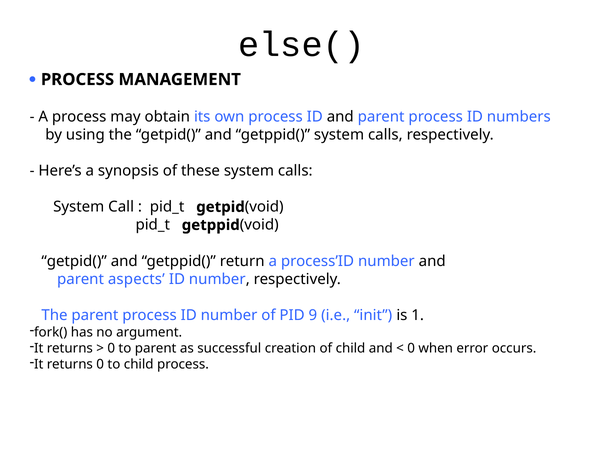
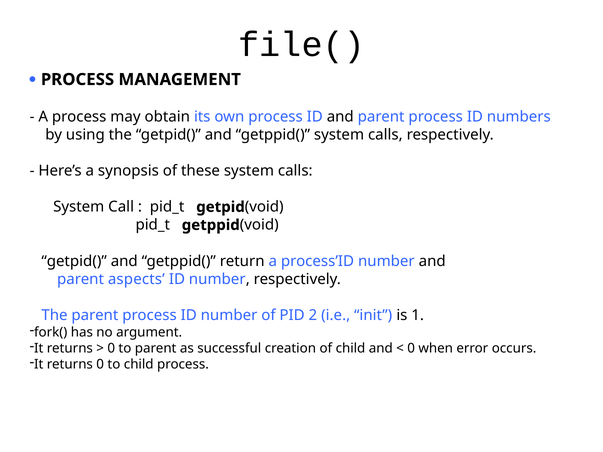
else(: else( -> file(
9: 9 -> 2
